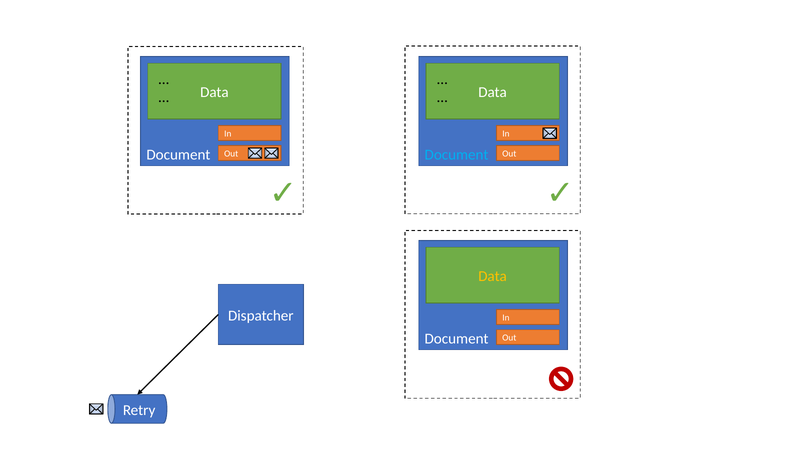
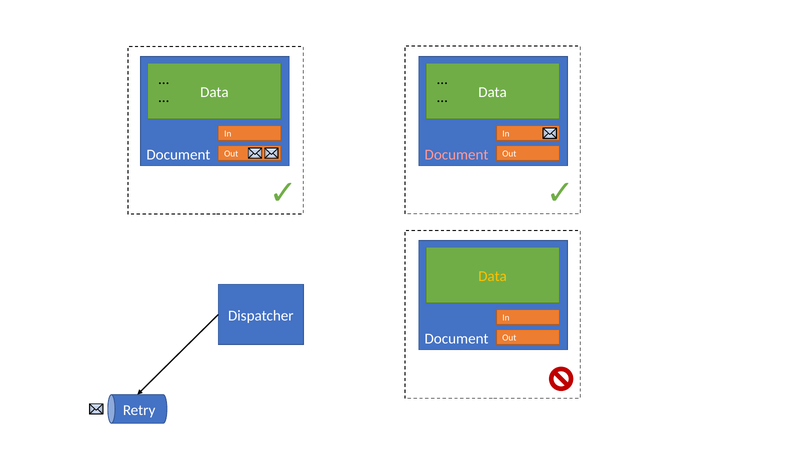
Document at (457, 155) colour: light blue -> pink
